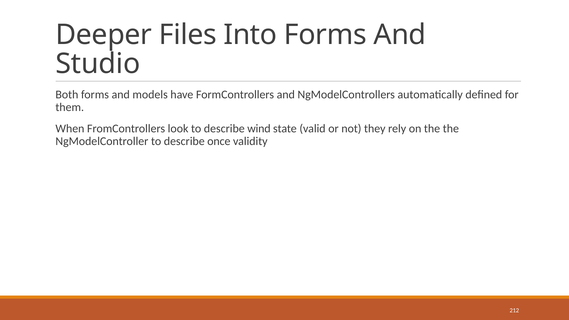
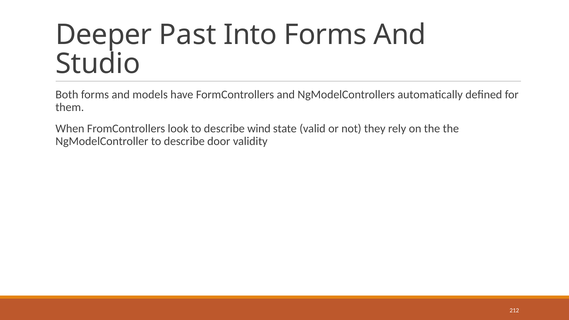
Files: Files -> Past
once: once -> door
